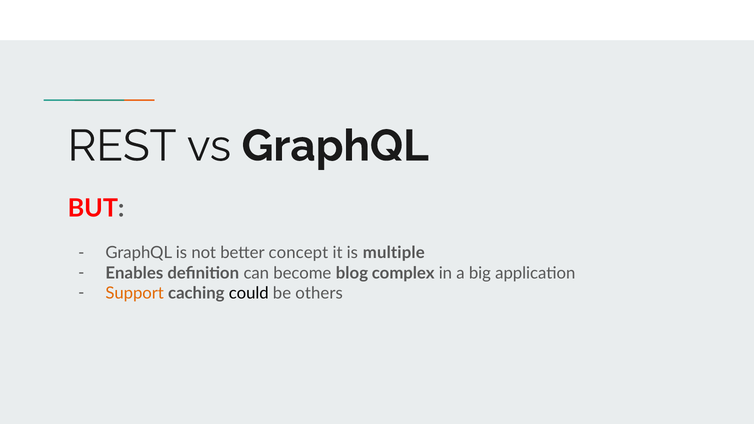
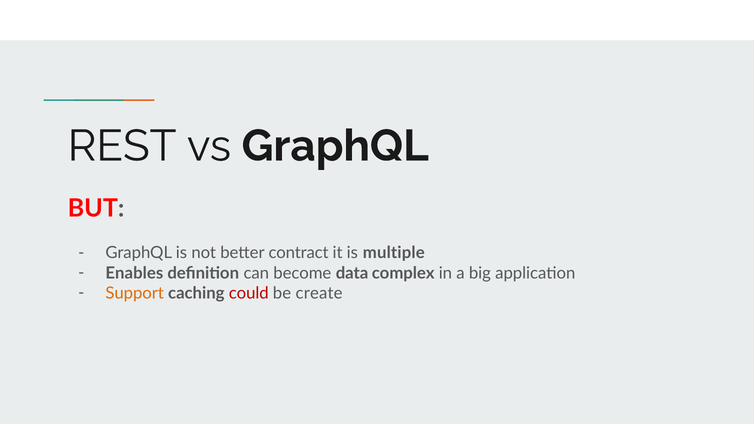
concept: concept -> contract
blog: blog -> data
could colour: black -> red
others: others -> create
